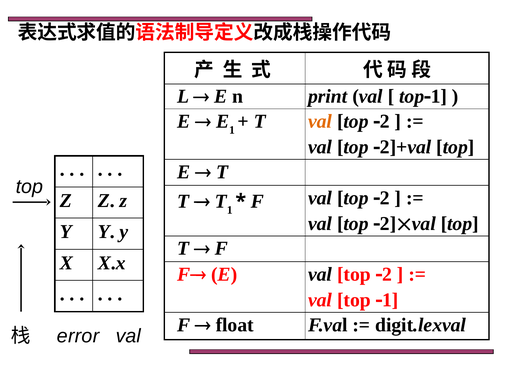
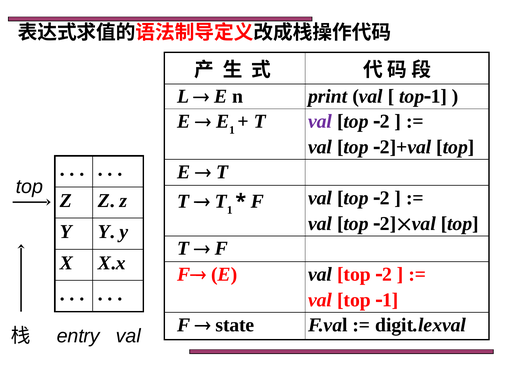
val at (320, 122) colour: orange -> purple
float: float -> state
error: error -> entry
